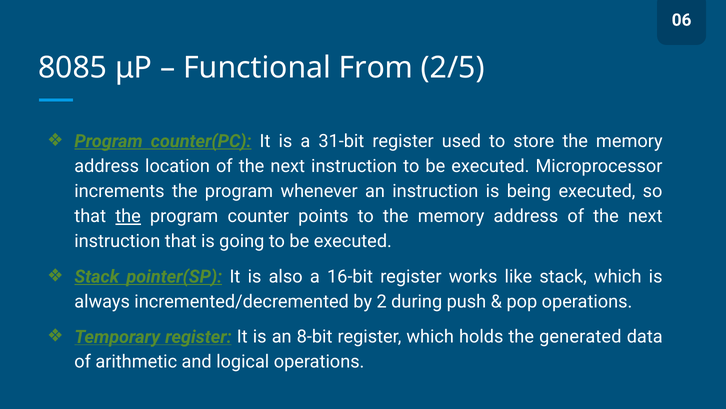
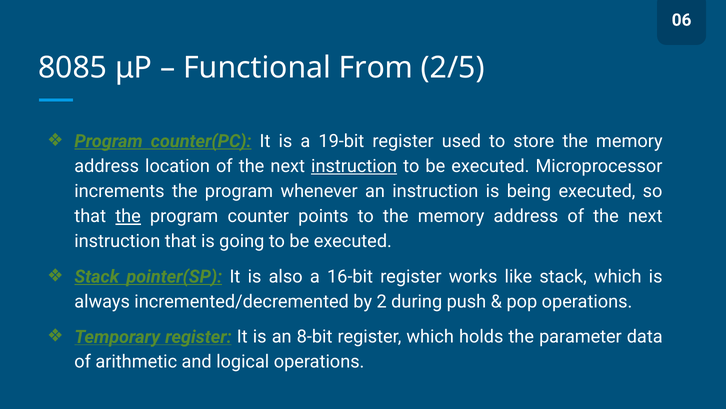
31-bit: 31-bit -> 19-bit
instruction at (354, 166) underline: none -> present
generated: generated -> parameter
